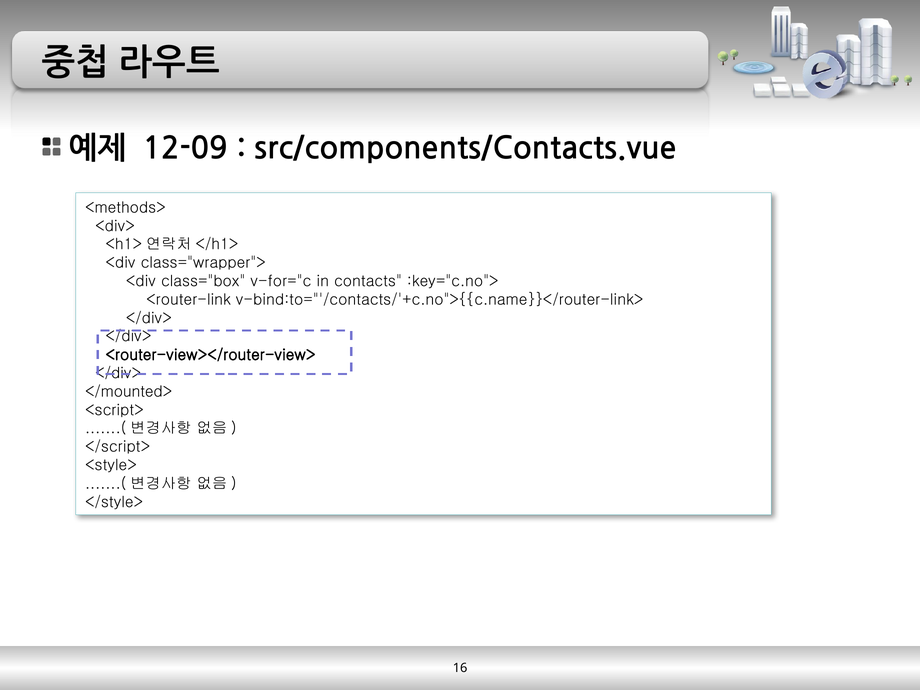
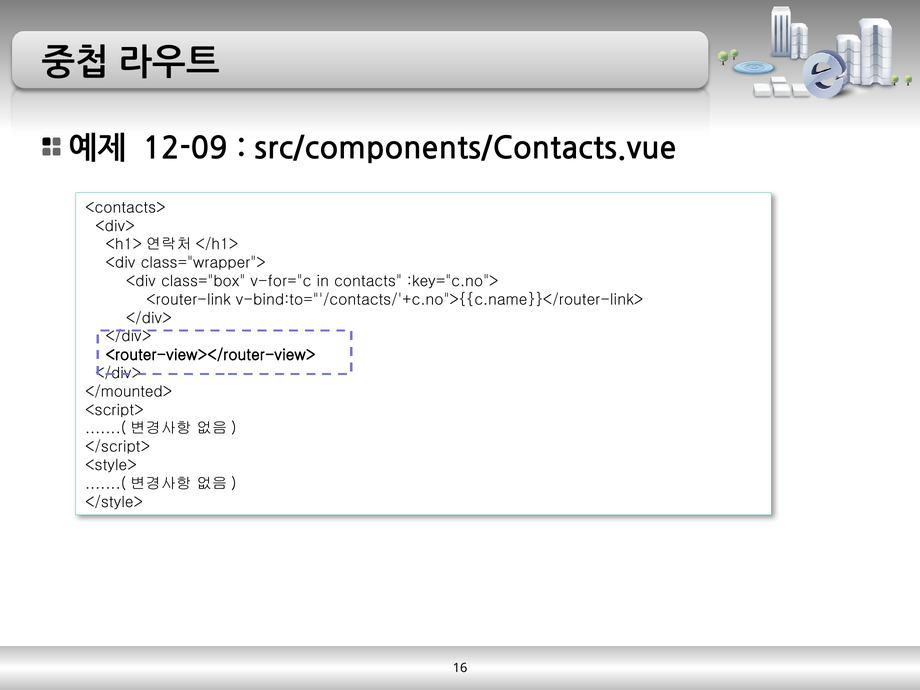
<methods>: <methods> -> <contacts>
